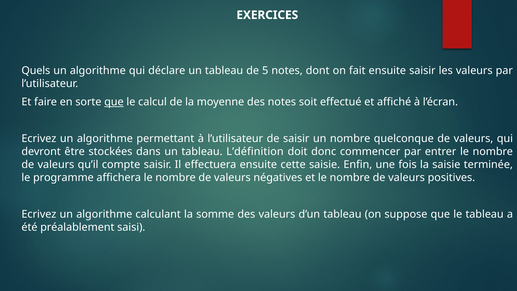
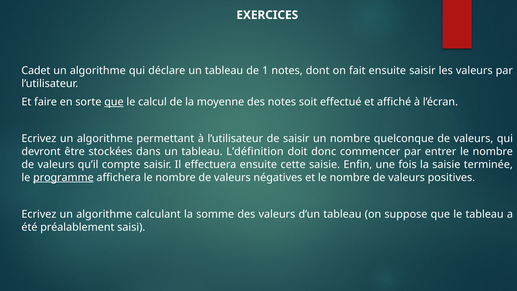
Quels: Quels -> Cadet
5: 5 -> 1
programme underline: none -> present
